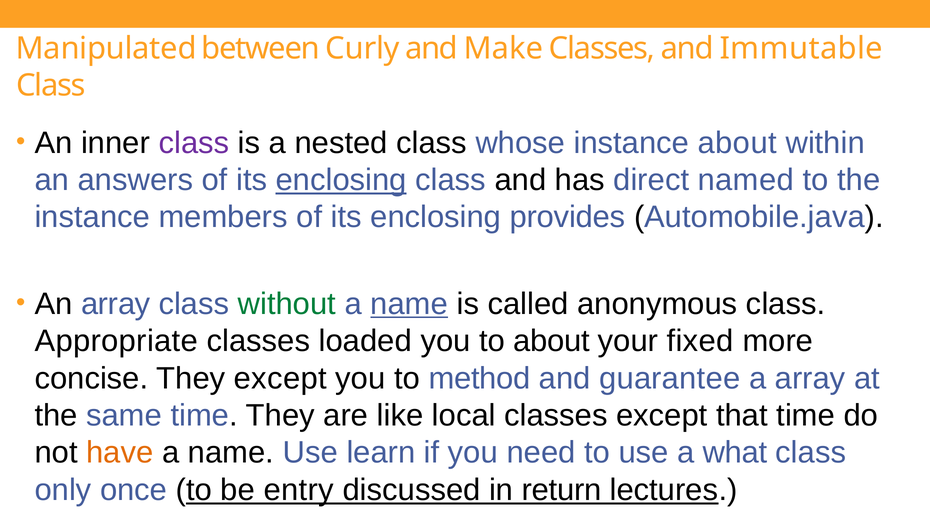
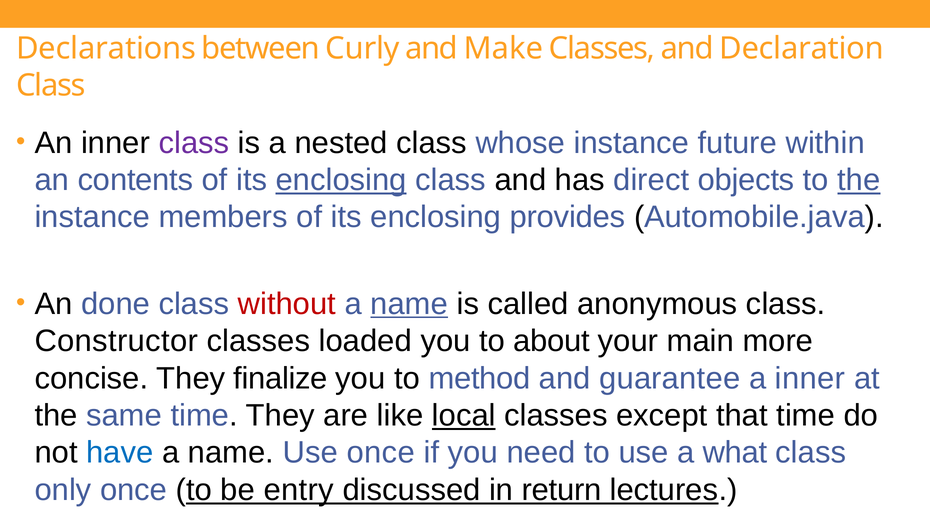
Manipulated: Manipulated -> Declarations
Immutable: Immutable -> Declaration
instance about: about -> future
answers: answers -> contents
named: named -> objects
the at (859, 180) underline: none -> present
An array: array -> done
without colour: green -> red
Appropriate: Appropriate -> Constructor
fixed: fixed -> main
They except: except -> finalize
a array: array -> inner
local underline: none -> present
have colour: orange -> blue
Use learn: learn -> once
